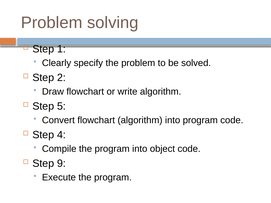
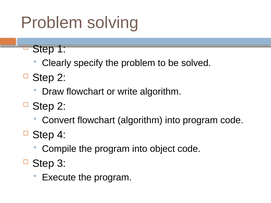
5 at (61, 106): 5 -> 2
9: 9 -> 3
